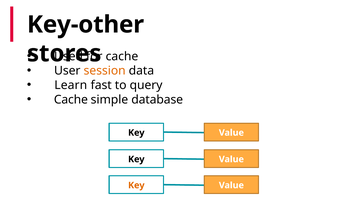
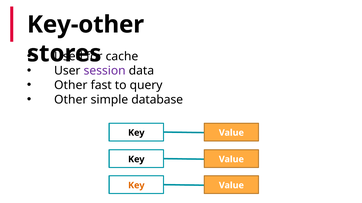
session colour: orange -> purple
Learn at (71, 85): Learn -> Other
Cache at (71, 100): Cache -> Other
